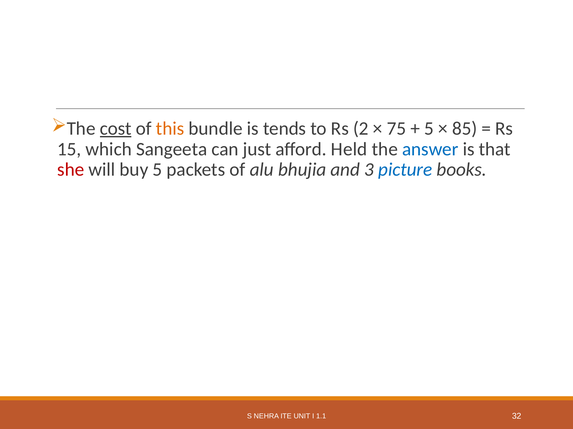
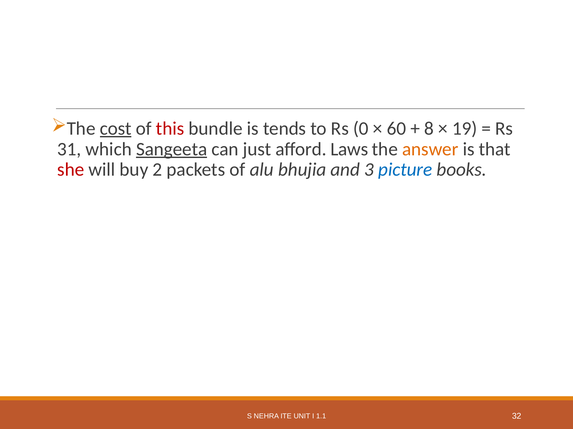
this colour: orange -> red
2: 2 -> 0
75: 75 -> 60
5 at (429, 129): 5 -> 8
85: 85 -> 19
15: 15 -> 31
Sangeeta underline: none -> present
Held: Held -> Laws
answer colour: blue -> orange
buy 5: 5 -> 2
